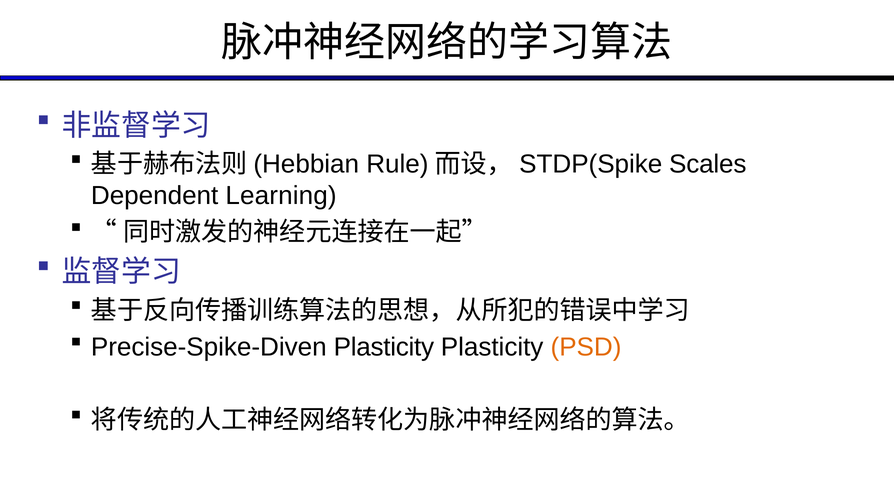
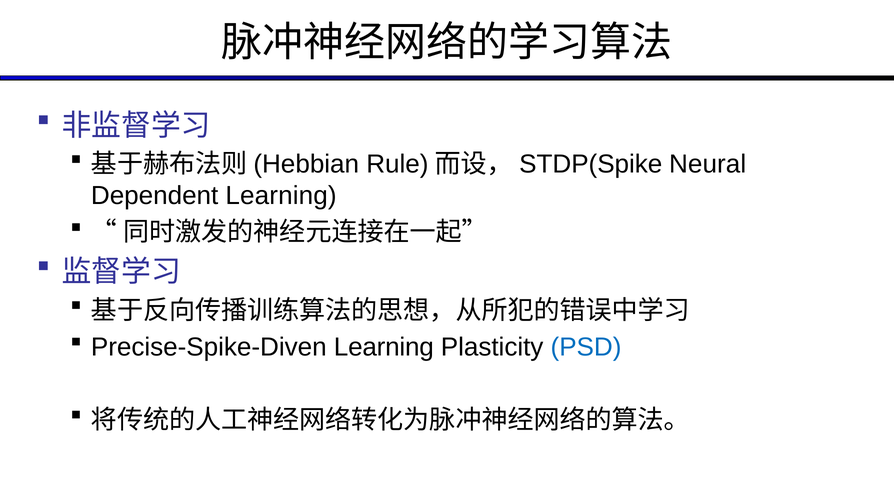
Scales: Scales -> Neural
Precise-Spike-Diven Plasticity: Plasticity -> Learning
PSD colour: orange -> blue
